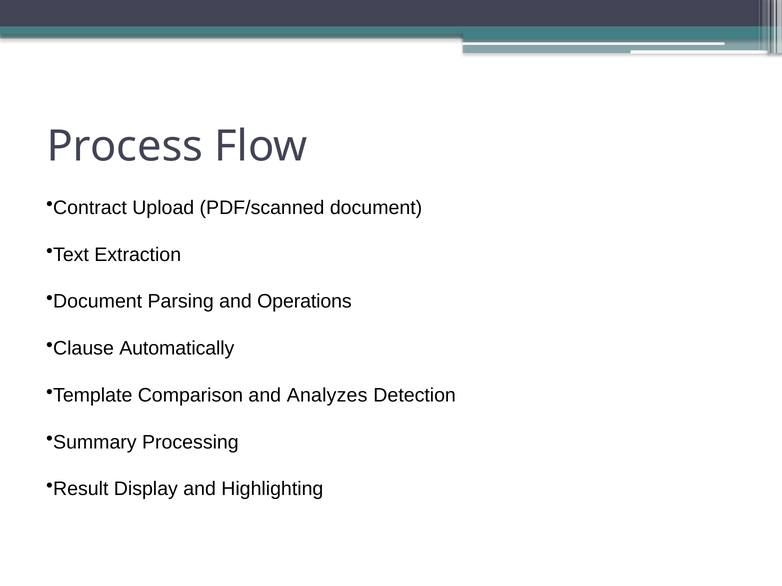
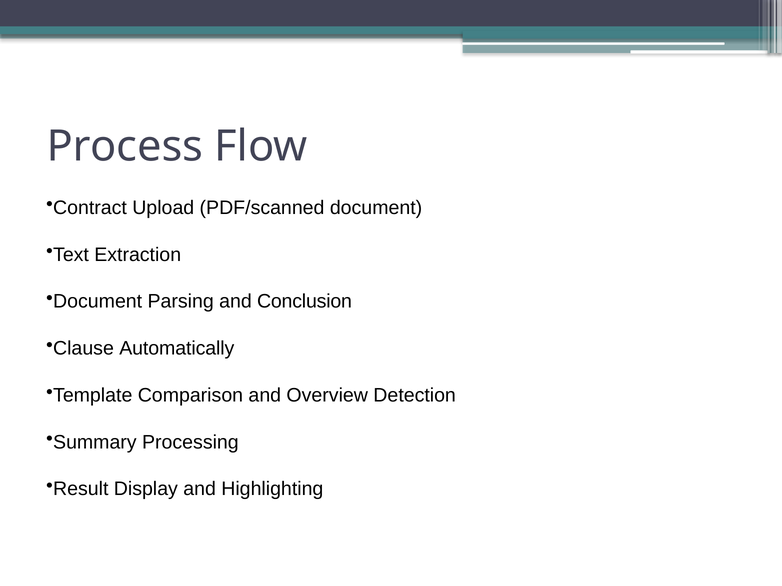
Operations: Operations -> Conclusion
Analyzes: Analyzes -> Overview
